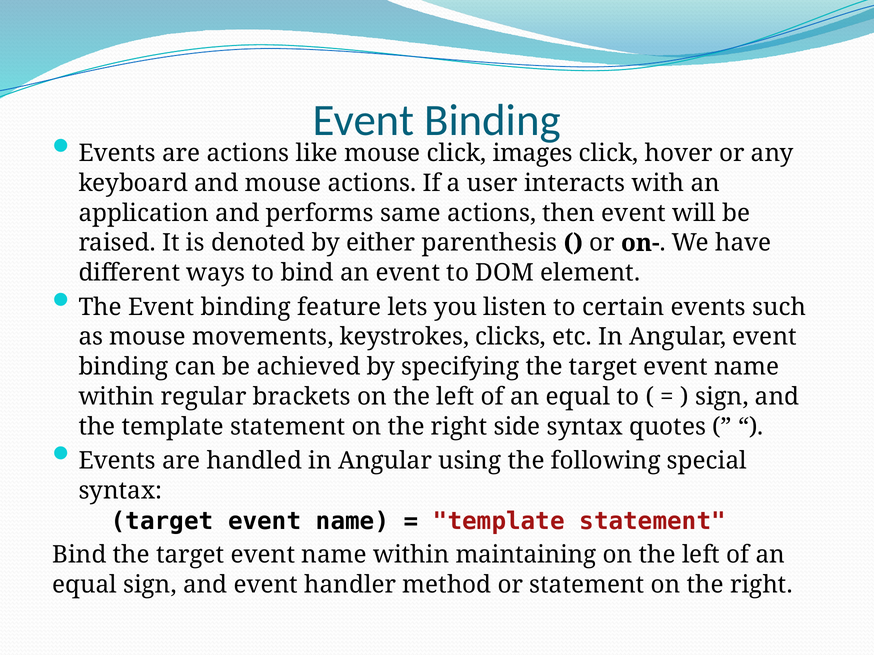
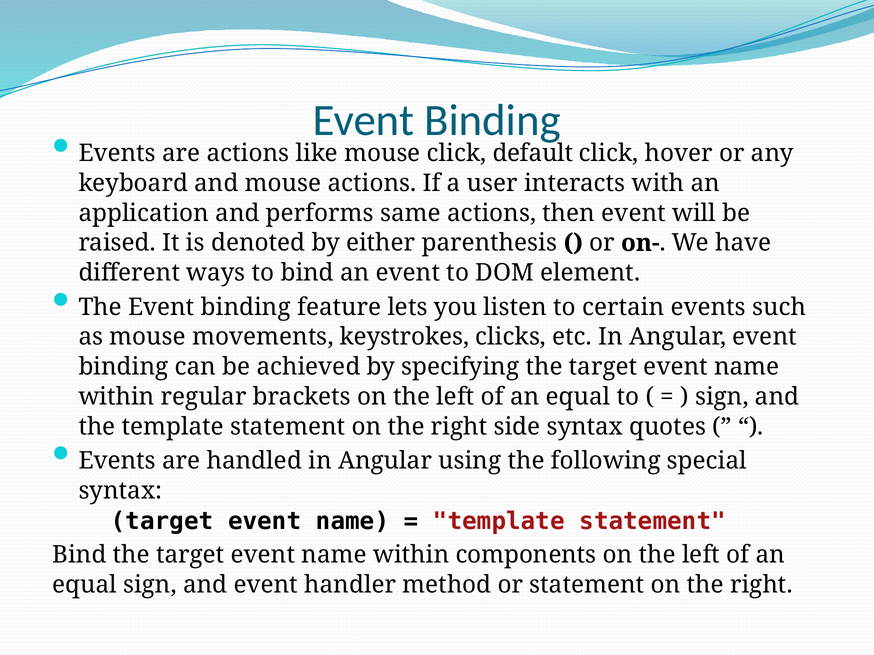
images: images -> default
maintaining: maintaining -> components
